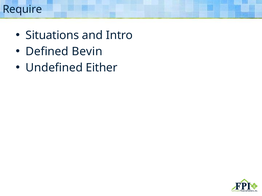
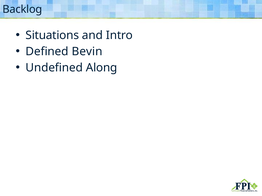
Require: Require -> Backlog
Either: Either -> Along
